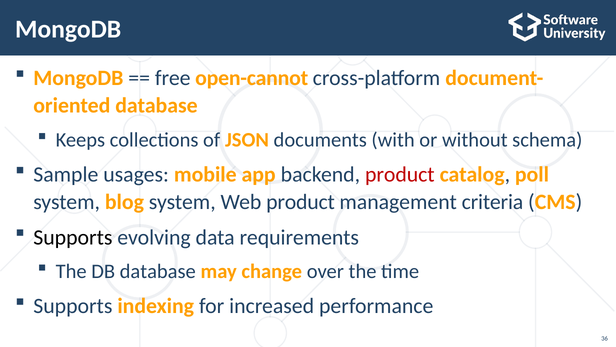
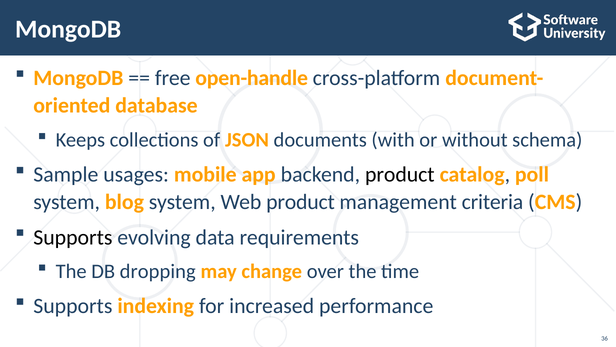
open-cannot: open-cannot -> open-handle
product at (400, 174) colour: red -> black
DB database: database -> dropping
